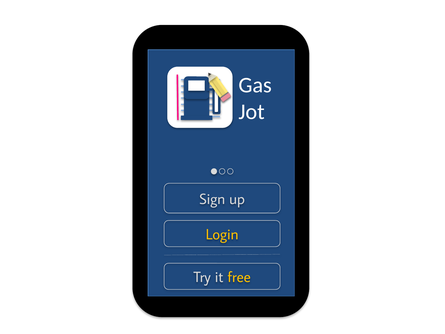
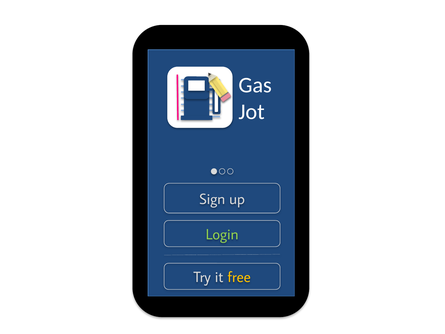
Login colour: yellow -> light green
